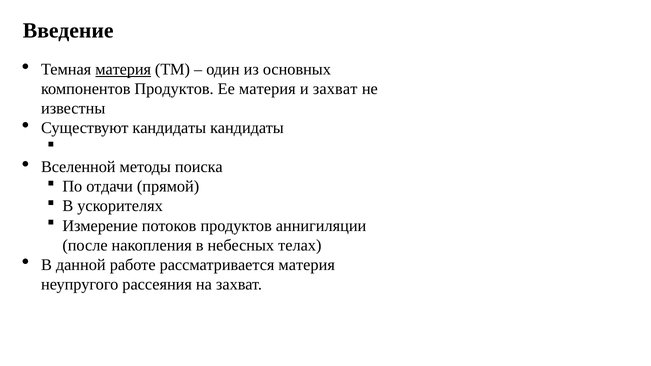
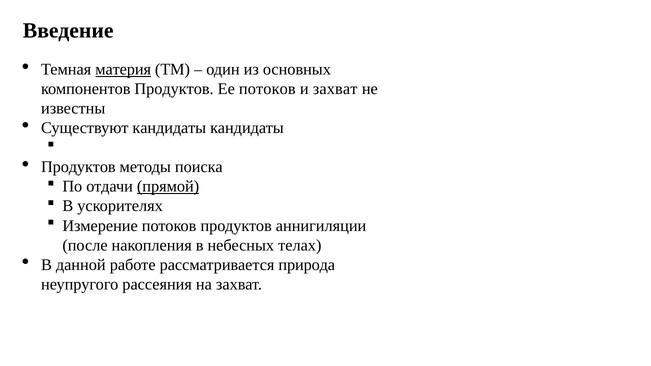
Ее материя: материя -> потоков
Вселенной at (78, 167): Вселенной -> Продуктов
прямой underline: none -> present
рассматривается материя: материя -> природа
